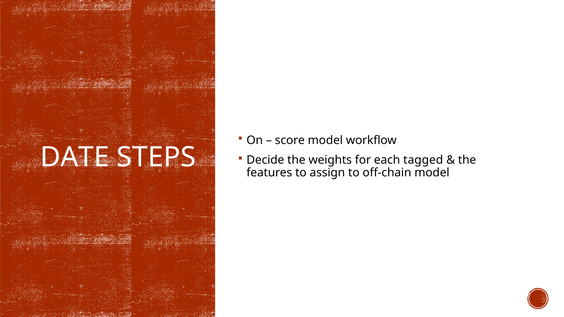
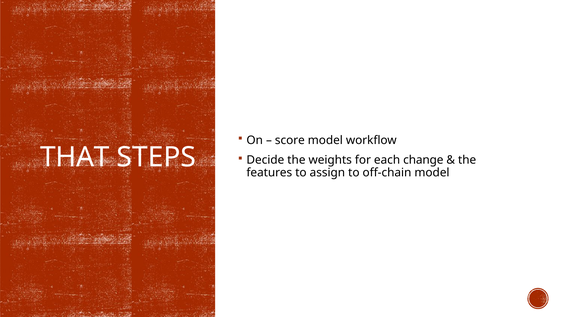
DATE: DATE -> THAT
tagged: tagged -> change
